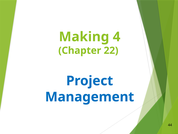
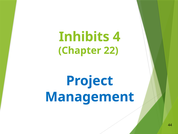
Making: Making -> Inhibits
